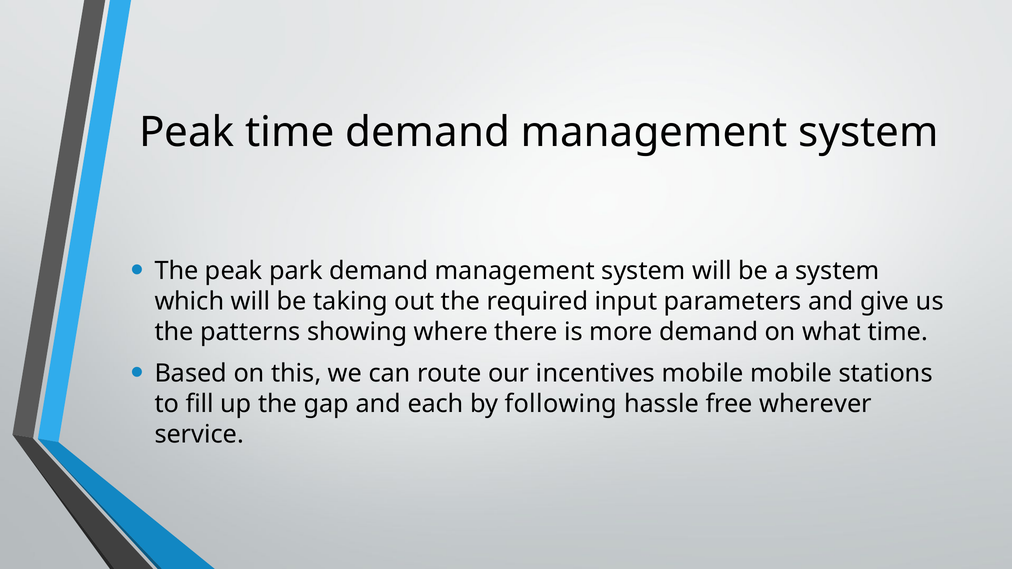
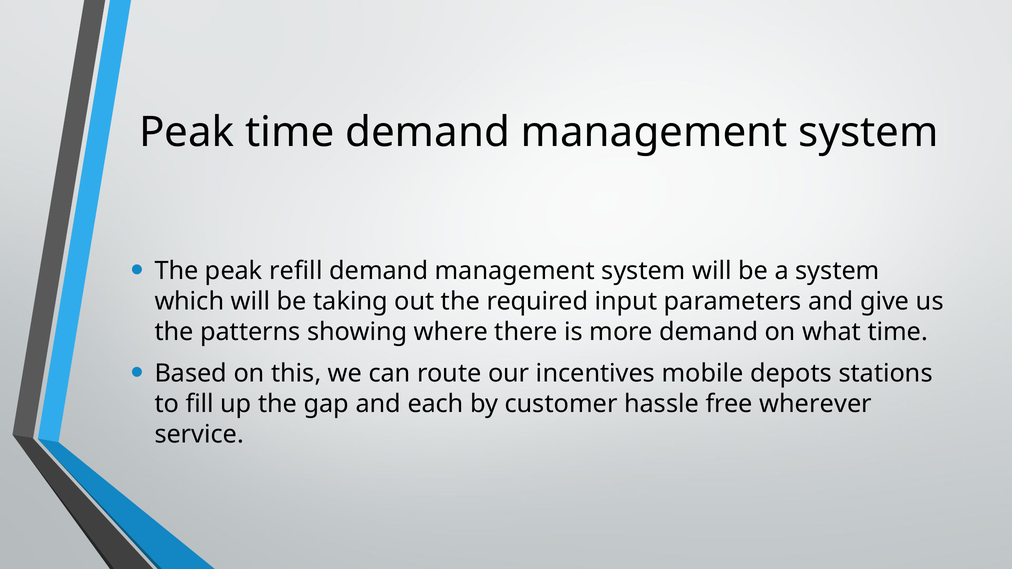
park: park -> refill
mobile mobile: mobile -> depots
following: following -> customer
